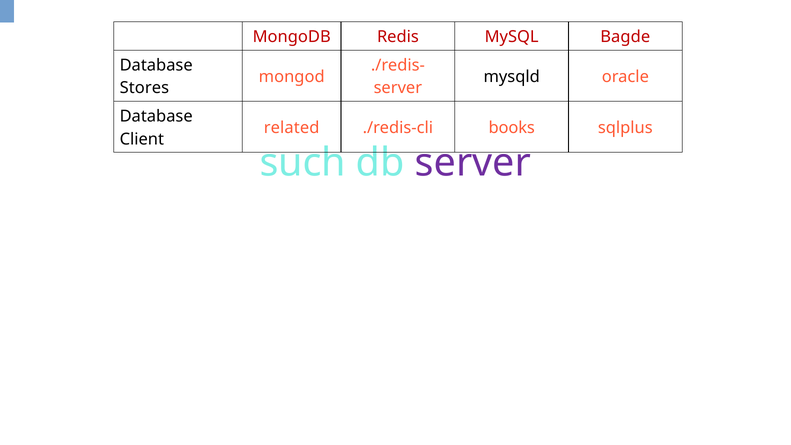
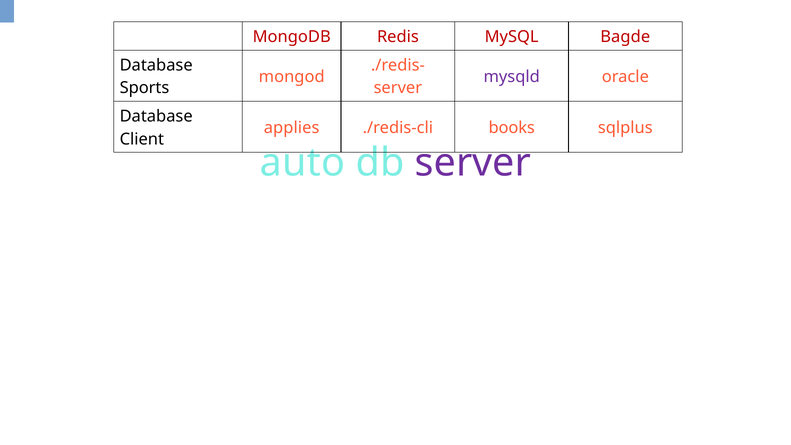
mysqld colour: black -> purple
Stores: Stores -> Sports
related: related -> applies
such: such -> auto
